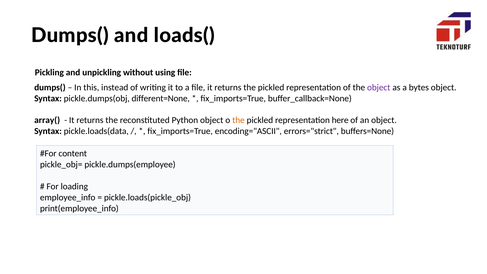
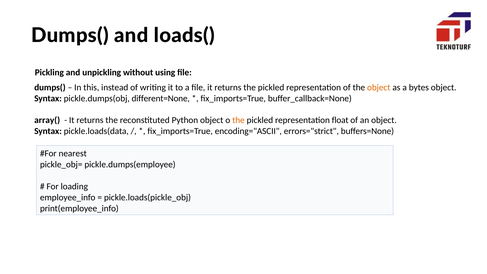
object at (379, 87) colour: purple -> orange
here: here -> float
content: content -> nearest
